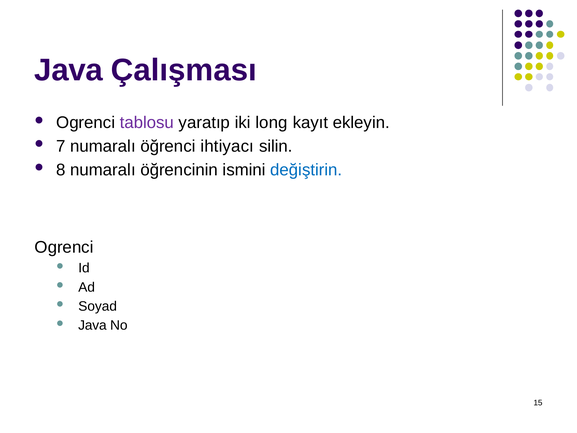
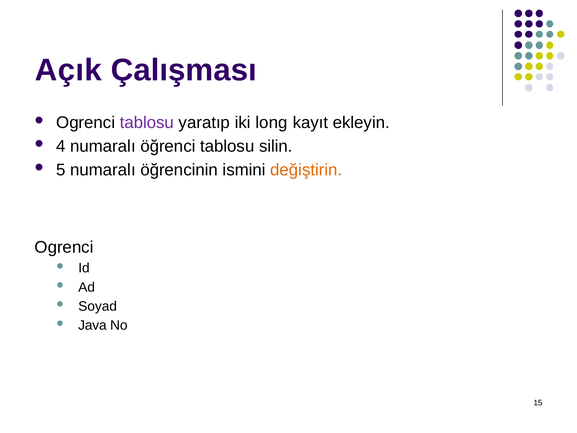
Java at (69, 70): Java -> Açık
7: 7 -> 4
öğrenci ihtiyacı: ihtiyacı -> tablosu
8: 8 -> 5
değiştirin colour: blue -> orange
